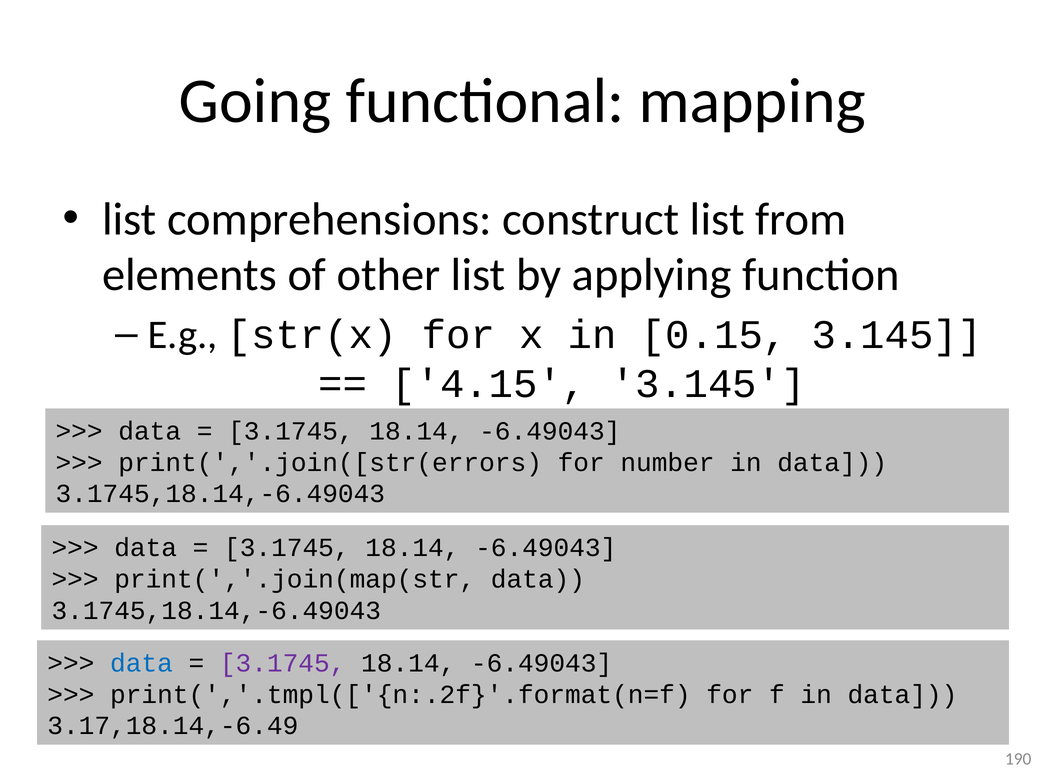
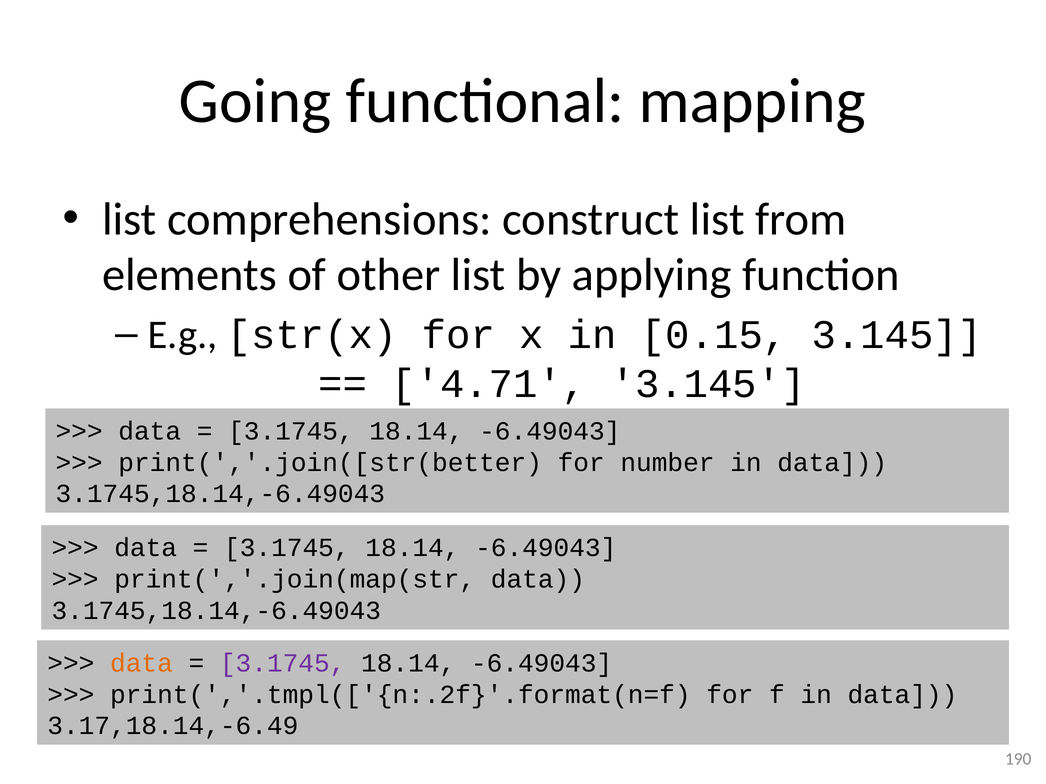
4.15: 4.15 -> 4.71
print(','.join([str(errors: print(','.join([str(errors -> print(','.join([str(better
data at (141, 663) colour: blue -> orange
